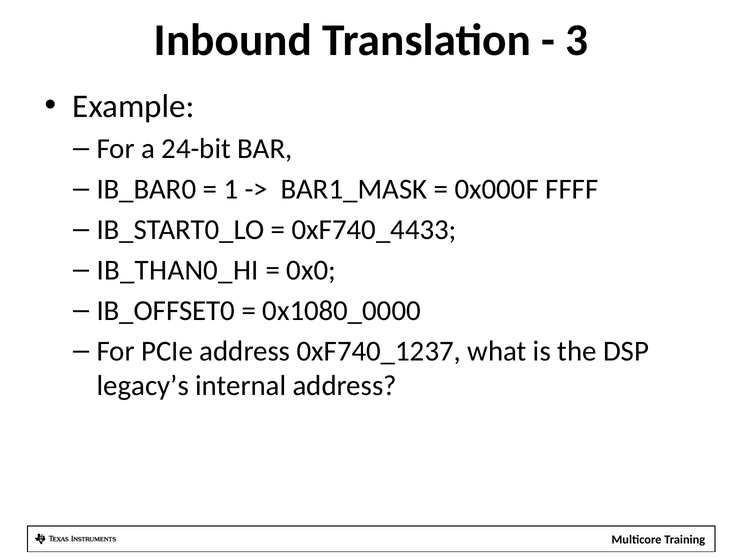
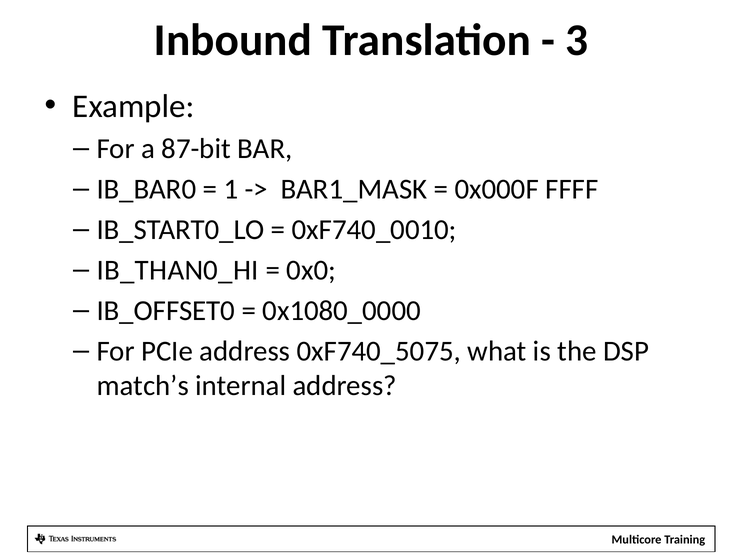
24-bit: 24-bit -> 87-bit
0xF740_4433: 0xF740_4433 -> 0xF740_0010
0xF740_1237: 0xF740_1237 -> 0xF740_5075
legacy’s: legacy’s -> match’s
